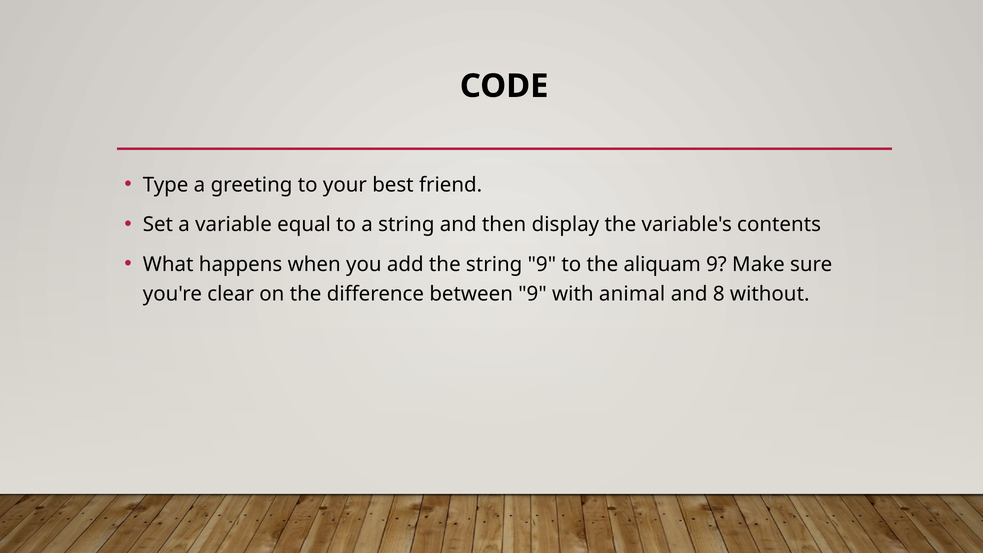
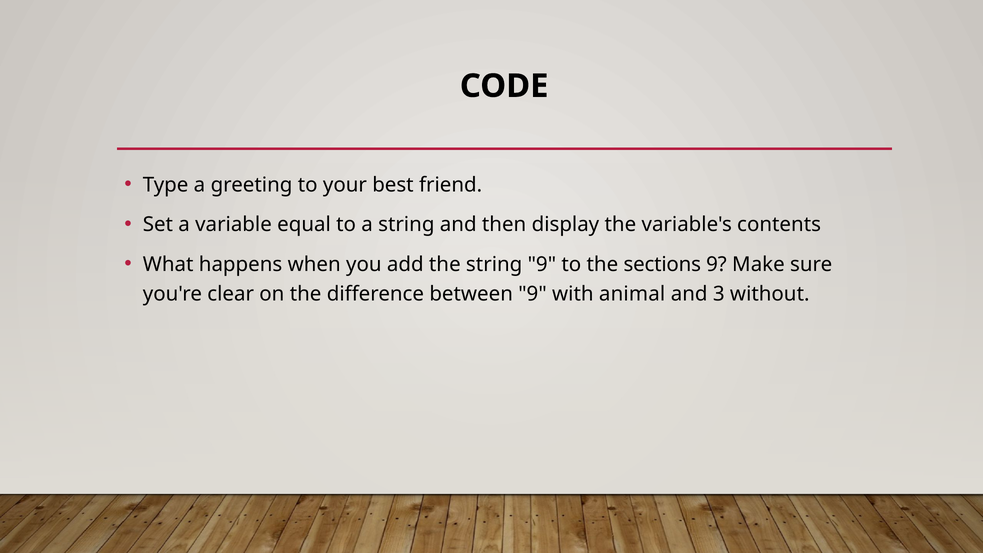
aliquam: aliquam -> sections
8: 8 -> 3
